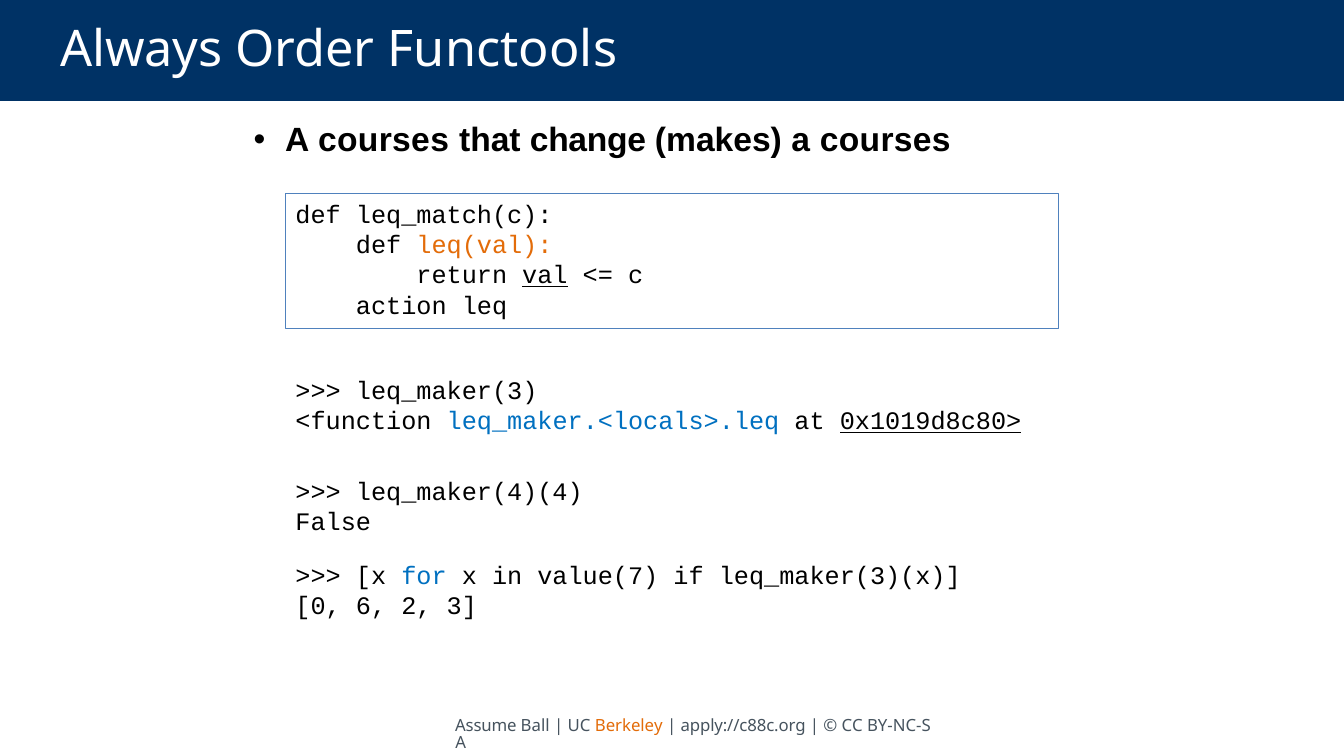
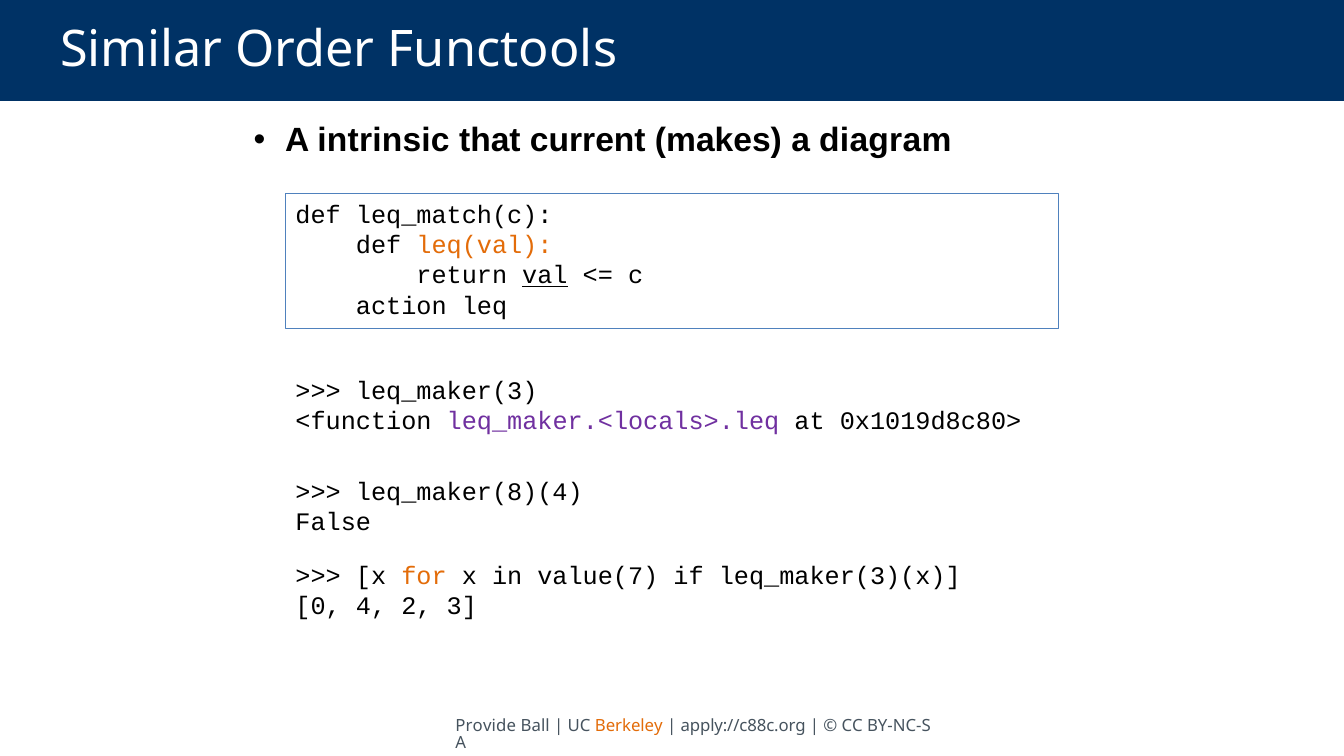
Always: Always -> Similar
courses at (384, 141): courses -> intrinsic
change: change -> current
makes a courses: courses -> diagram
leq_maker.<locals>.leq colour: blue -> purple
0x1019d8c80> underline: present -> none
leq_maker(4)(4: leq_maker(4)(4 -> leq_maker(8)(4
for colour: blue -> orange
6: 6 -> 4
Assume: Assume -> Provide
